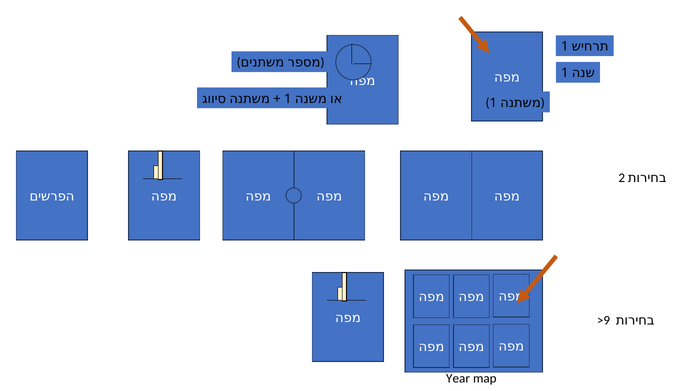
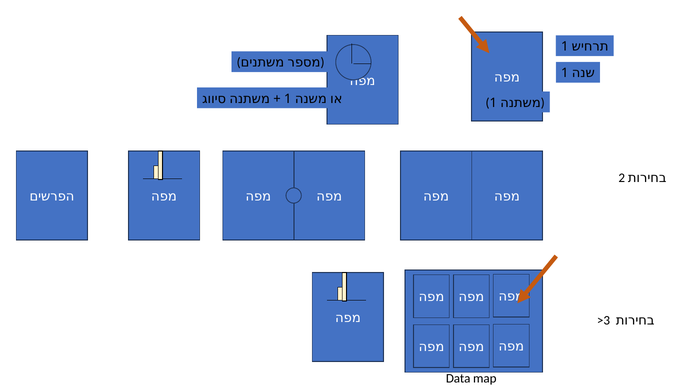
>9: >9 -> >3
Year: Year -> Data
